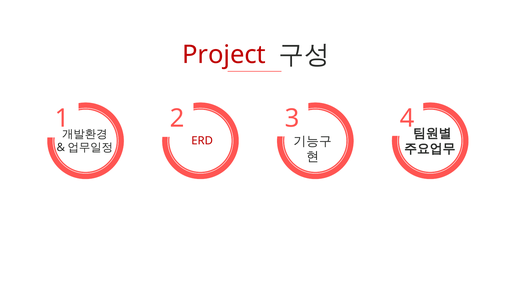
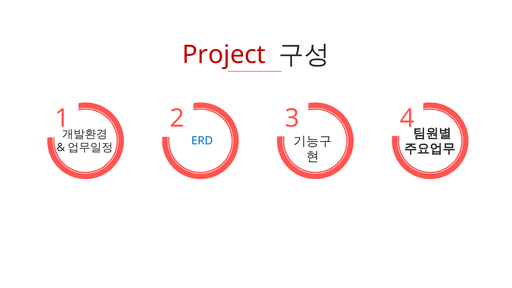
ERD colour: red -> blue
